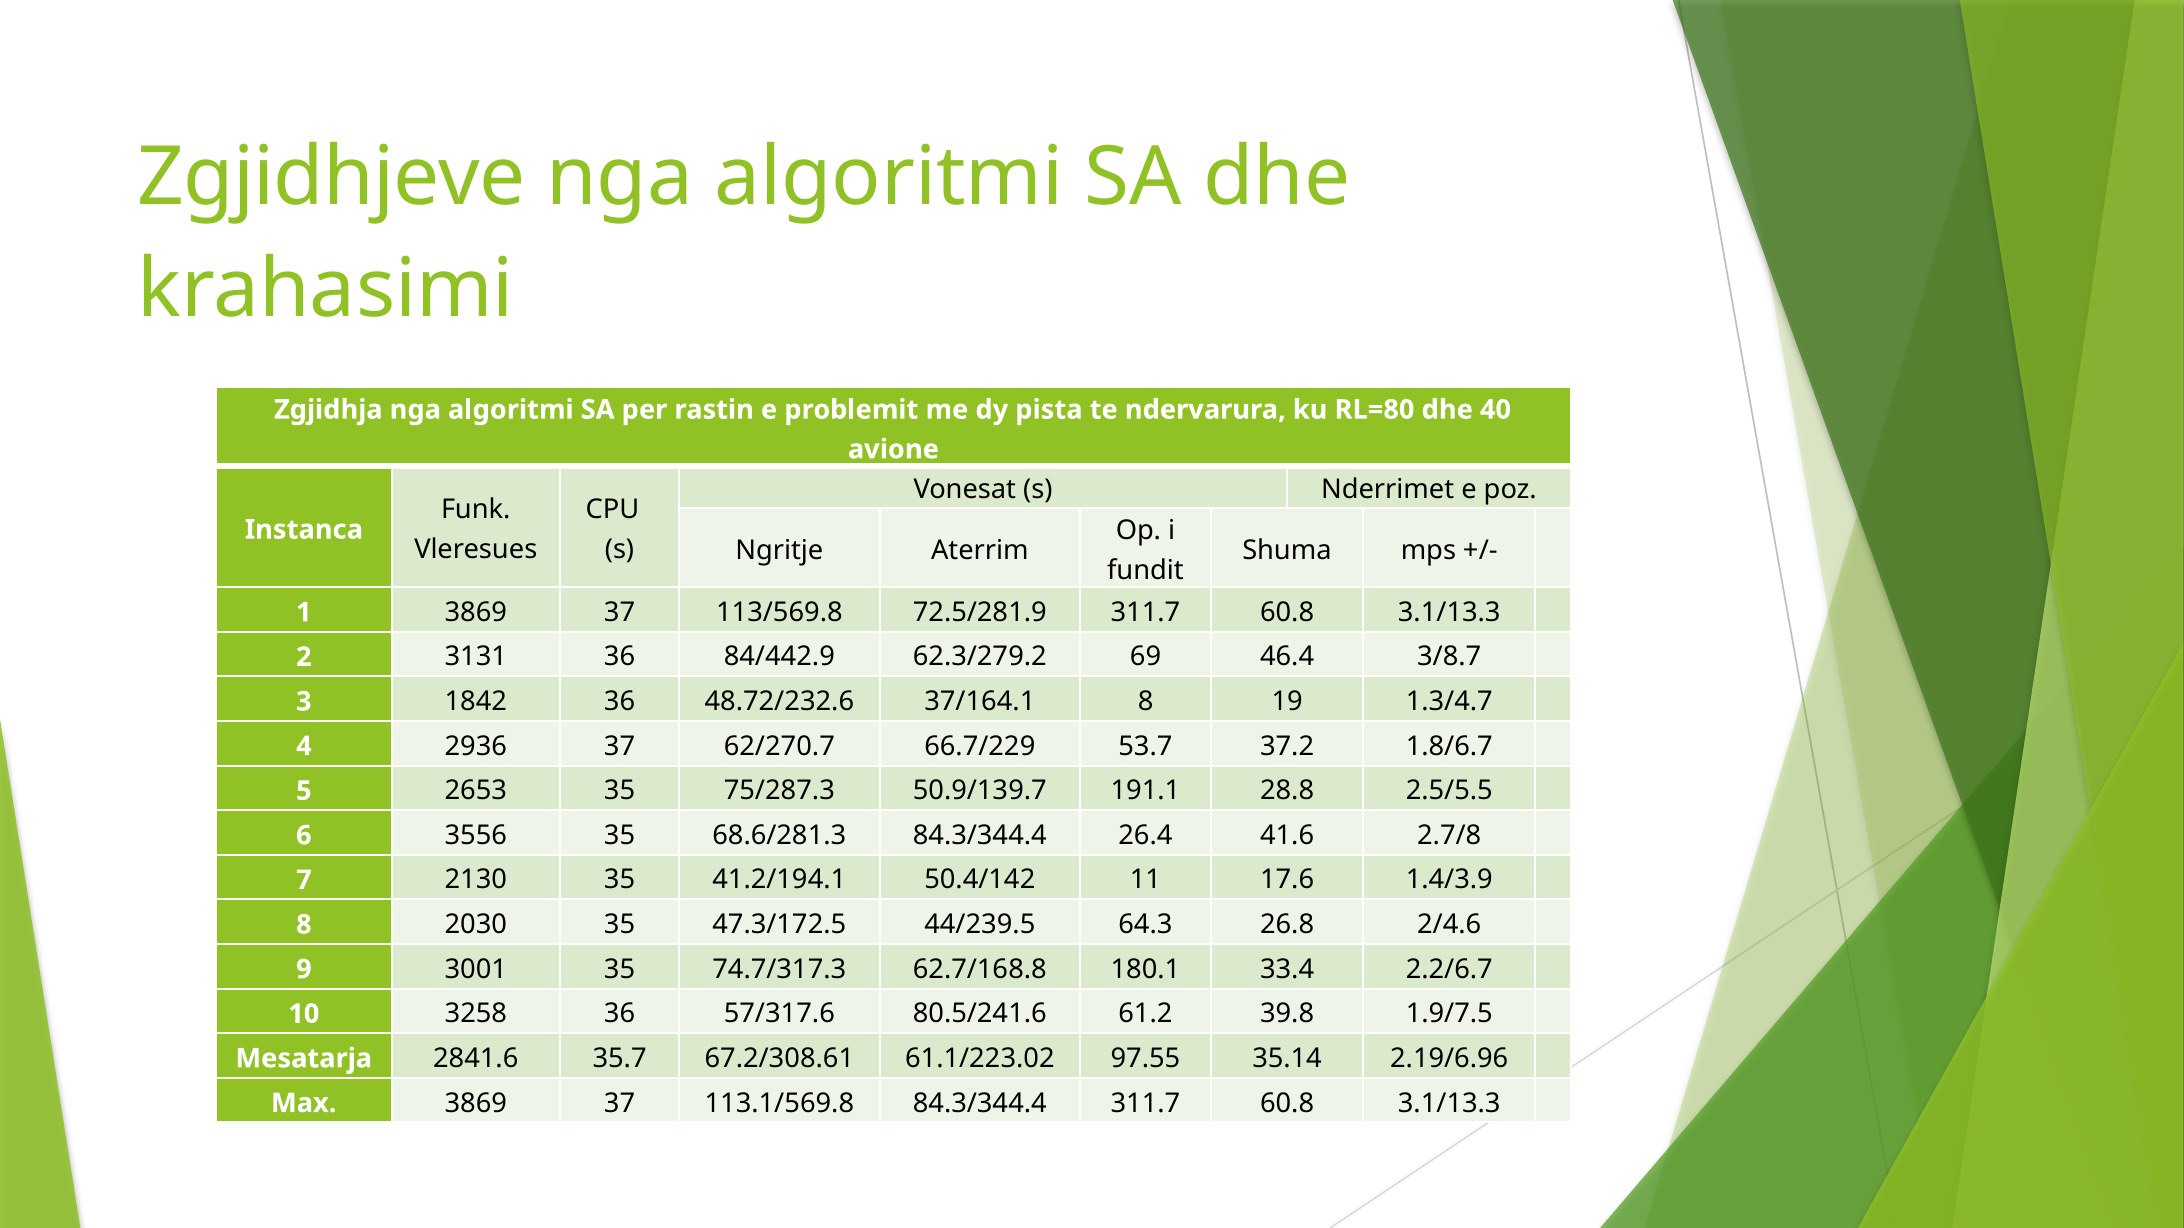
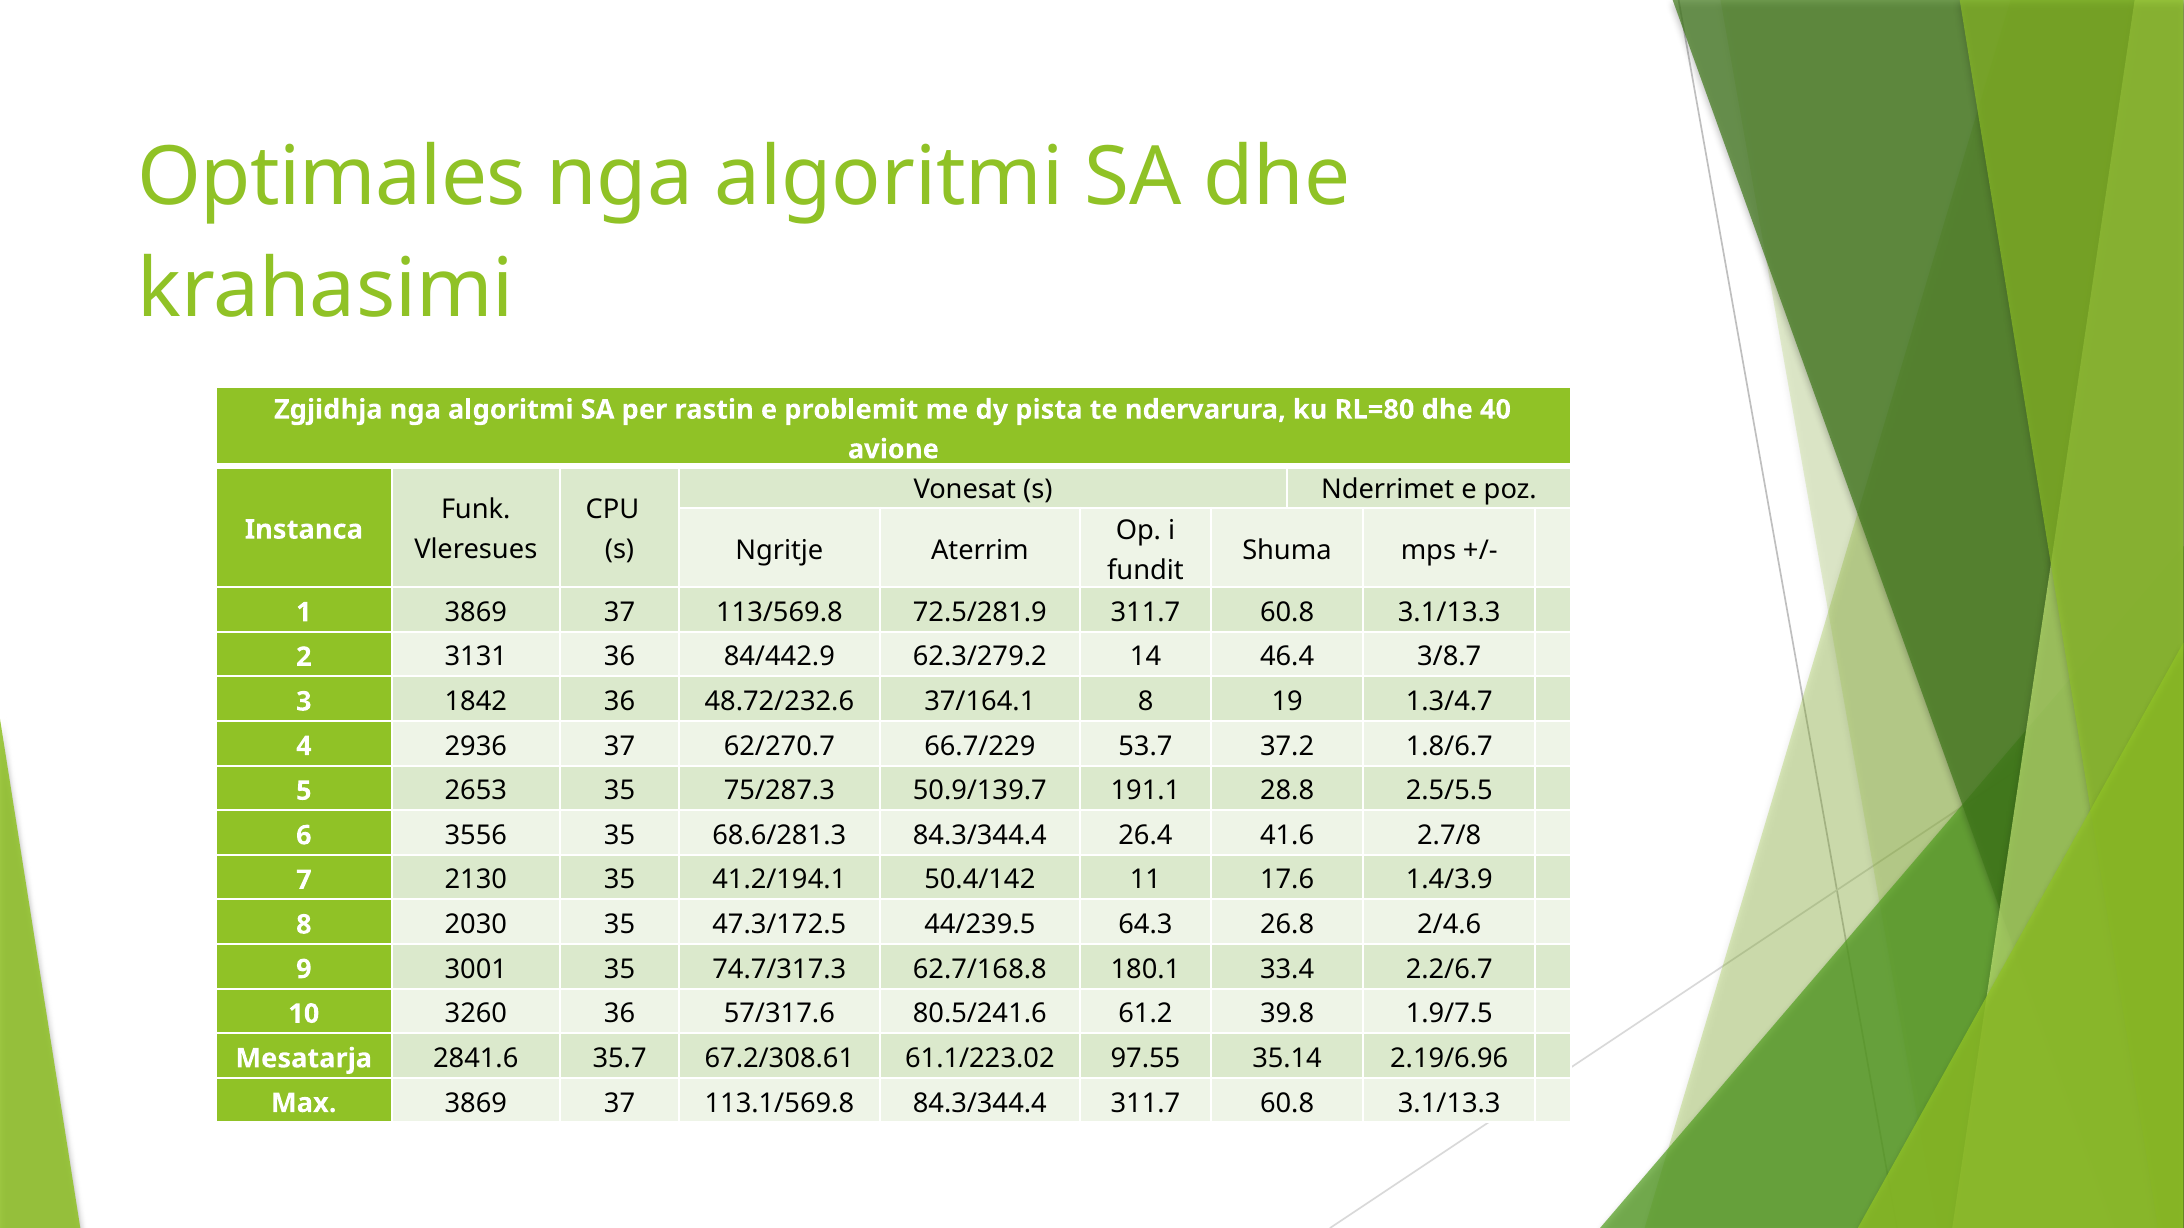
Zgjidhjeve: Zgjidhjeve -> Optimales
69: 69 -> 14
3258: 3258 -> 3260
